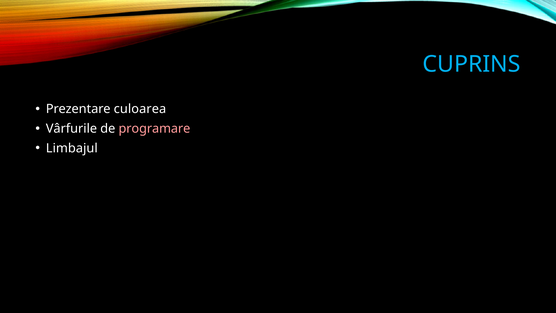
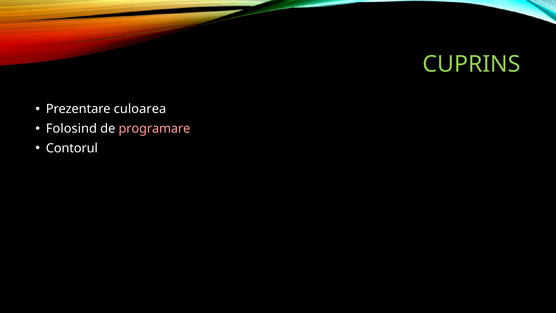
CUPRINS colour: light blue -> light green
Vârfurile: Vârfurile -> Folosind
Limbajul: Limbajul -> Contorul
